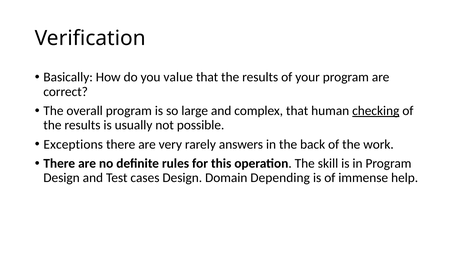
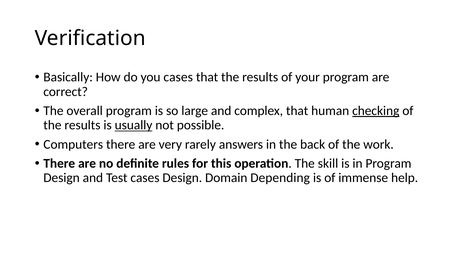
you value: value -> cases
usually underline: none -> present
Exceptions: Exceptions -> Computers
